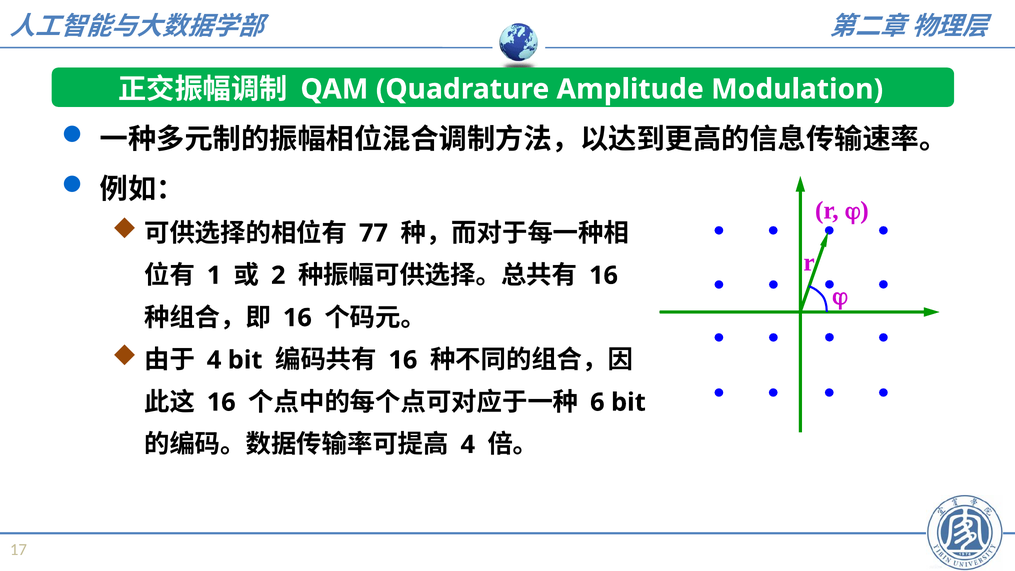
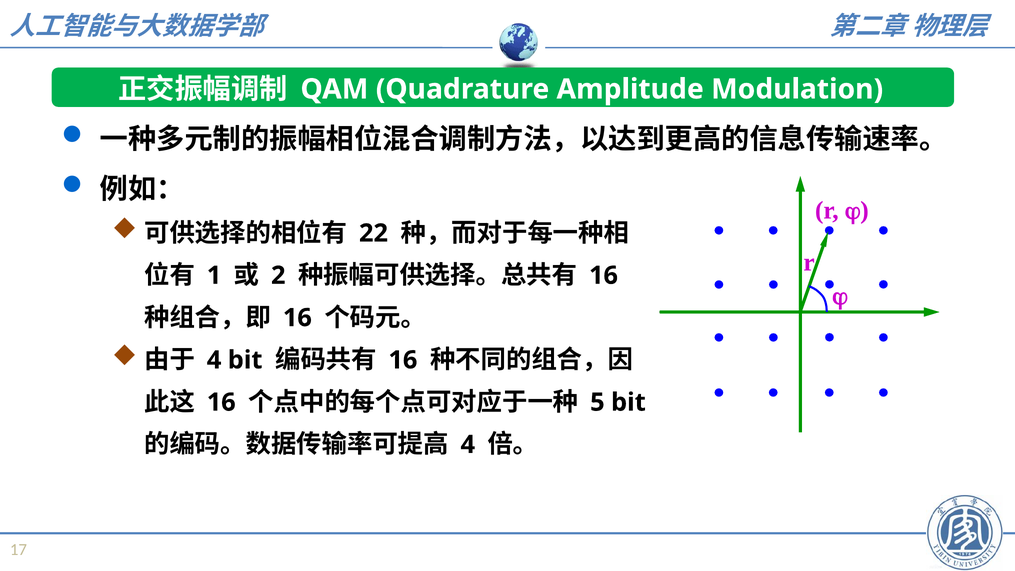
77: 77 -> 22
6: 6 -> 5
